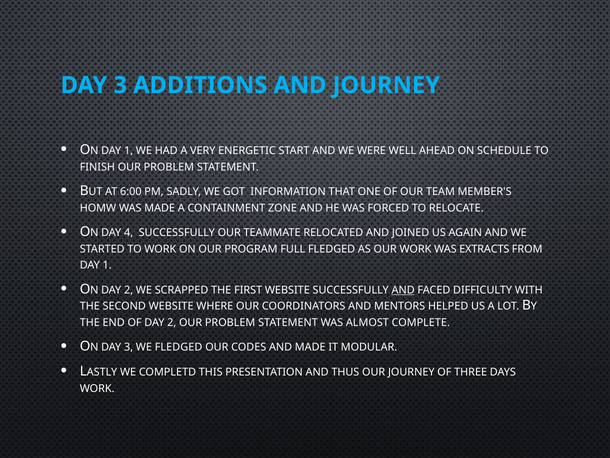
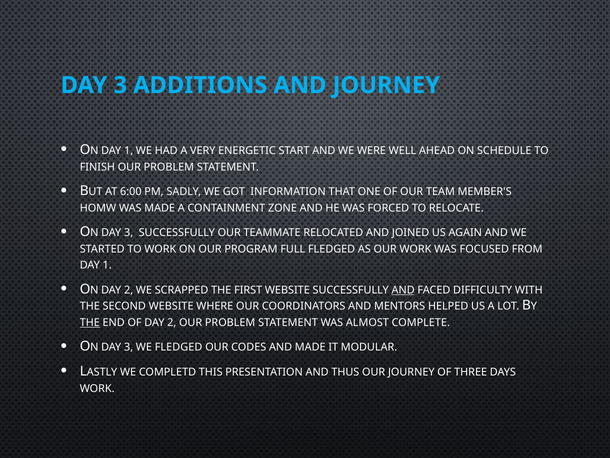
4 at (129, 233): 4 -> 3
EXTRACTS: EXTRACTS -> FOCUSED
THE at (90, 322) underline: none -> present
